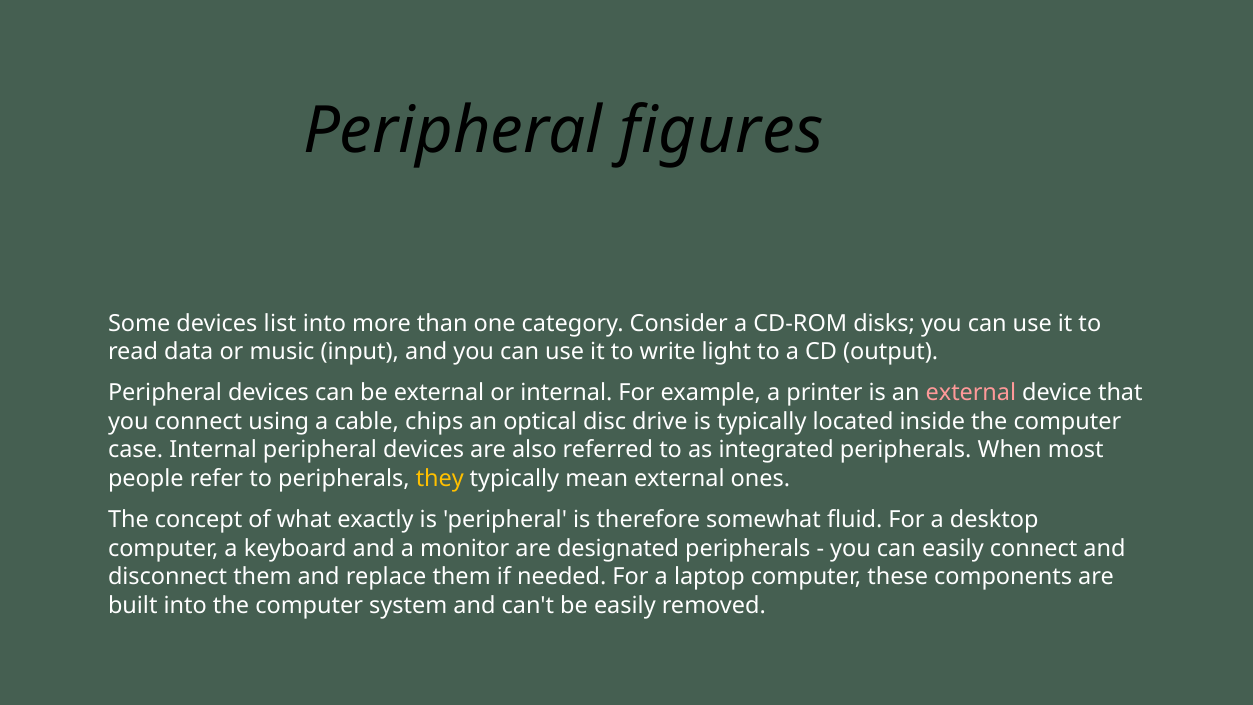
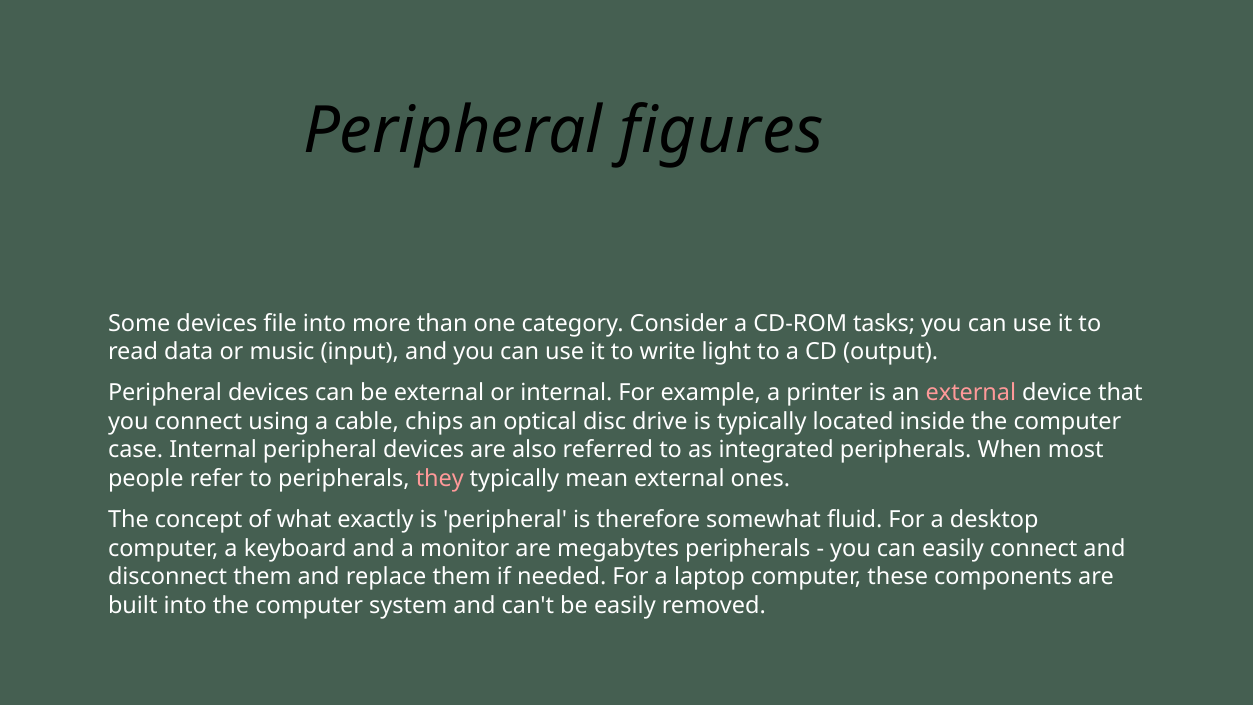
list: list -> file
disks: disks -> tasks
they colour: yellow -> pink
designated: designated -> megabytes
